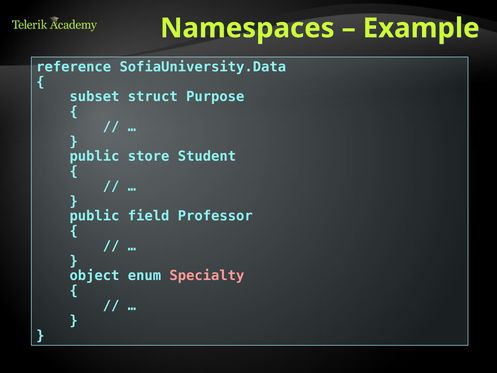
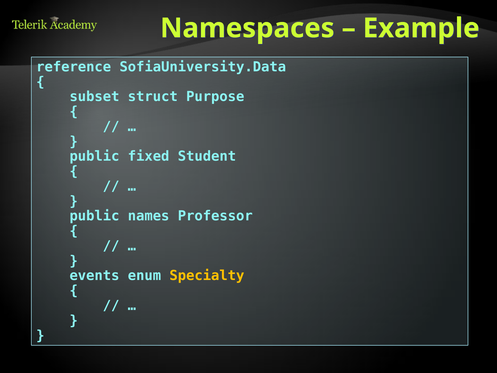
store: store -> fixed
field: field -> names
object: object -> events
Specialty colour: pink -> yellow
